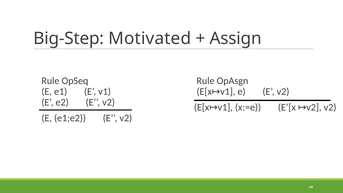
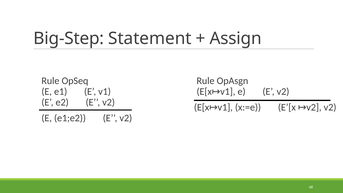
Motivated: Motivated -> Statement
